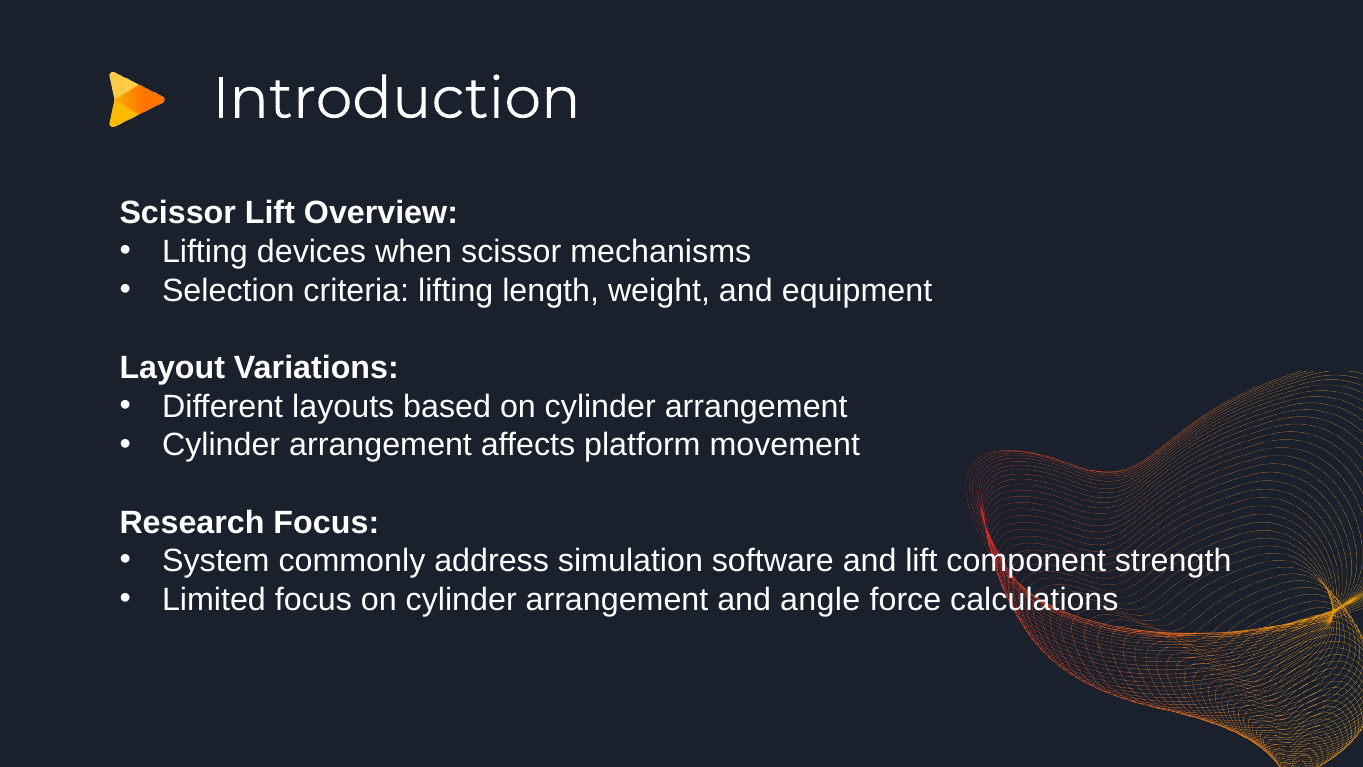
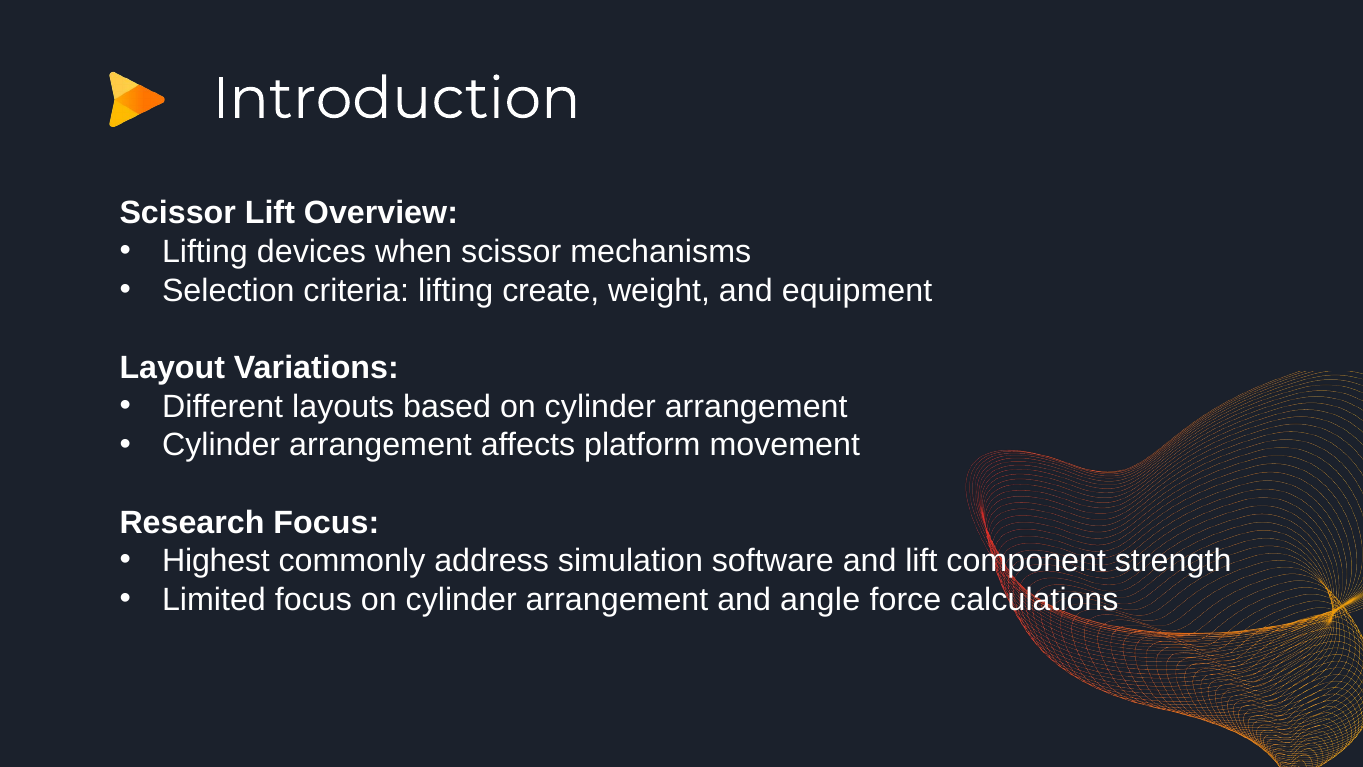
length: length -> create
System: System -> Highest
